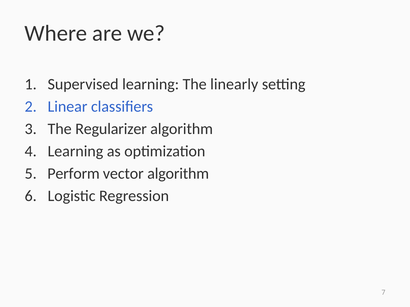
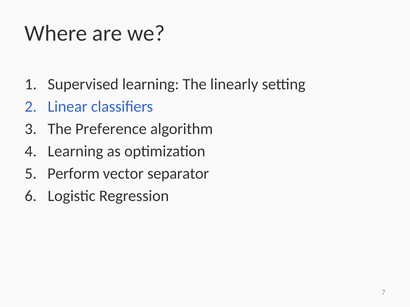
Regularizer: Regularizer -> Preference
vector algorithm: algorithm -> separator
